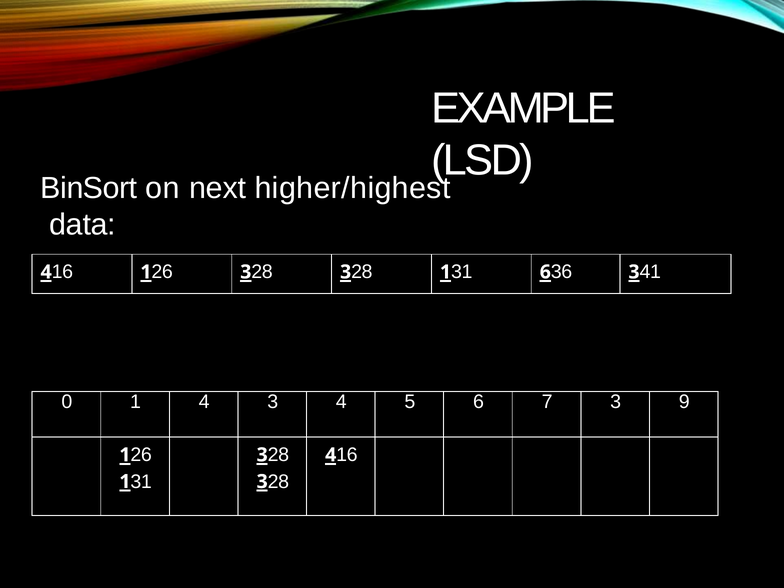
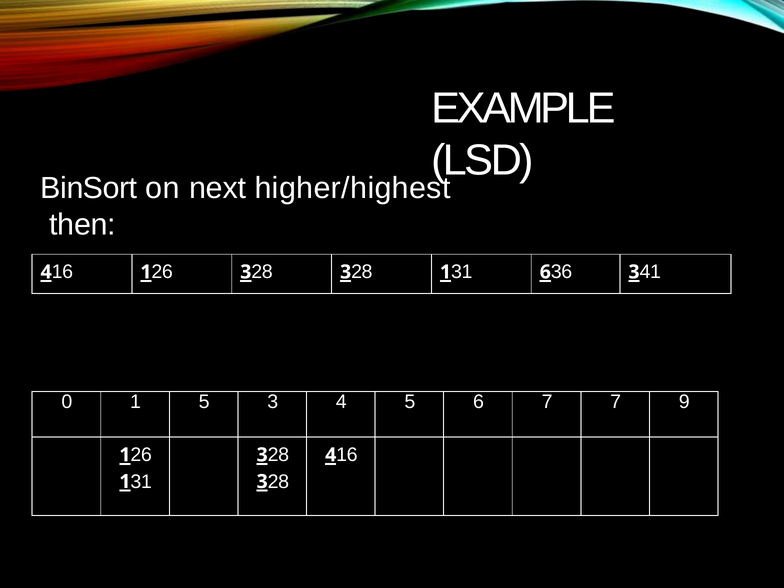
data: data -> then
1 4: 4 -> 5
7 3: 3 -> 7
